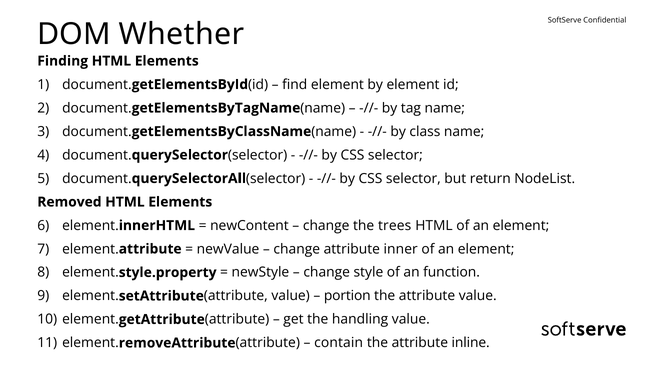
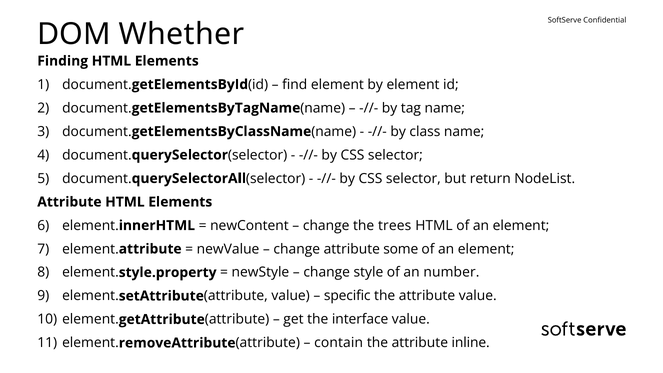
Removed at (69, 202): Removed -> Attribute
inner: inner -> some
function: function -> number
portion: portion -> specific
handling: handling -> interface
